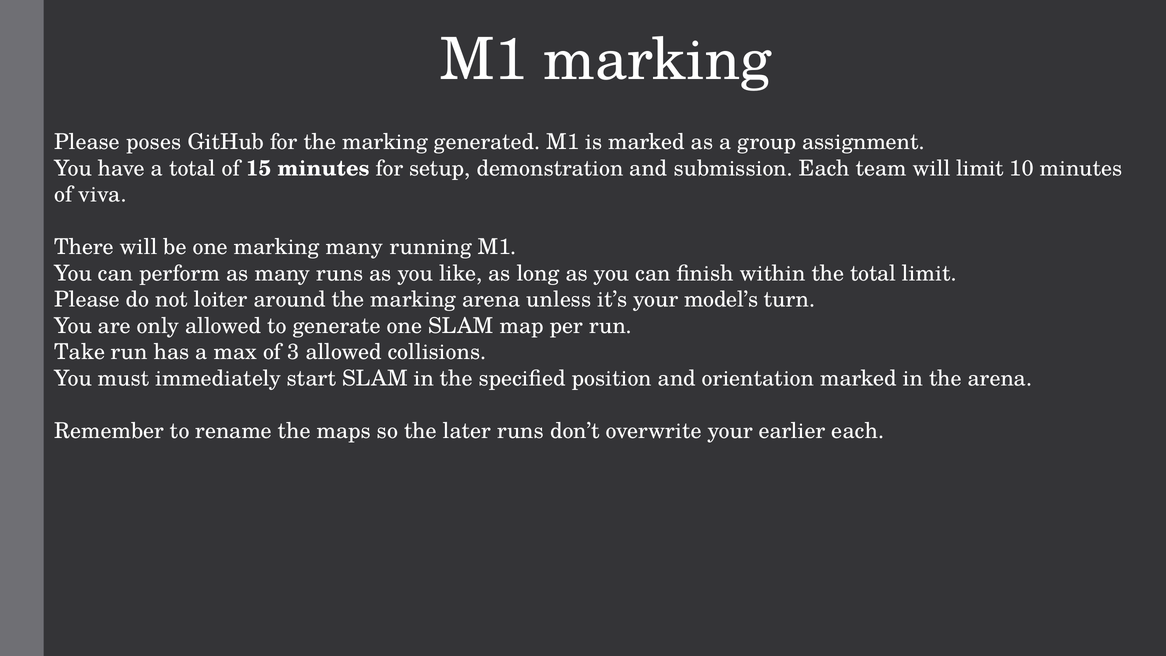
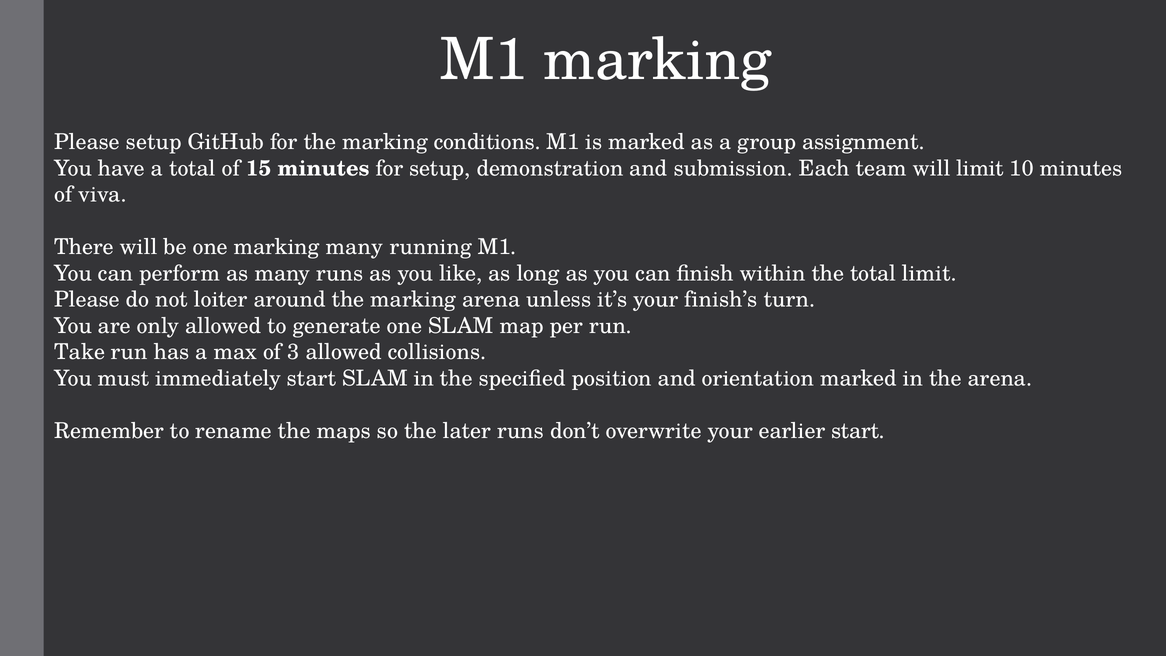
Please poses: poses -> setup
generated: generated -> conditions
model’s: model’s -> finish’s
earlier each: each -> start
